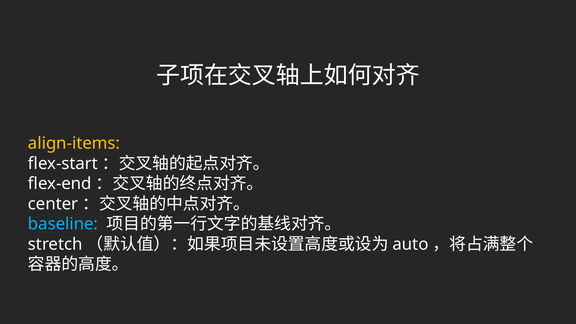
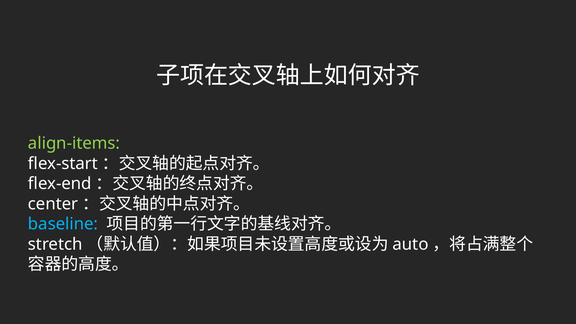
align-items colour: yellow -> light green
